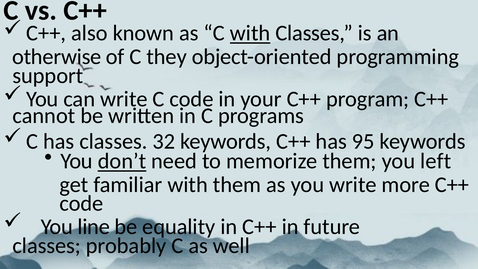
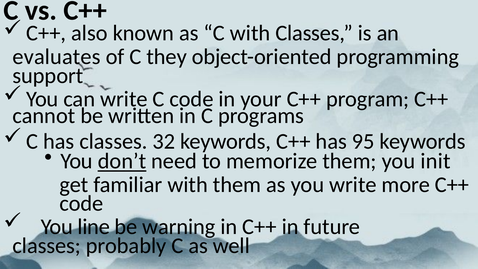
with at (250, 33) underline: present -> none
otherwise: otherwise -> evaluates
left: left -> init
equality: equality -> warning
